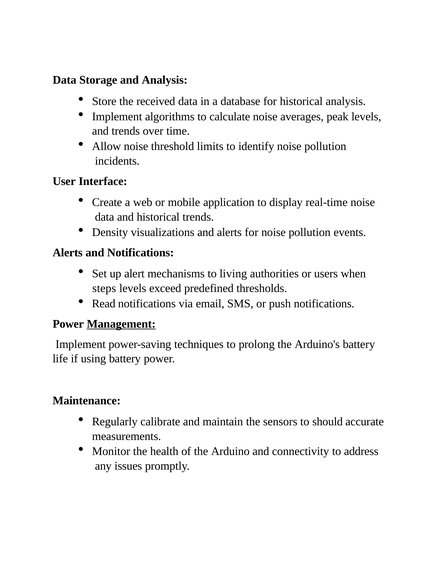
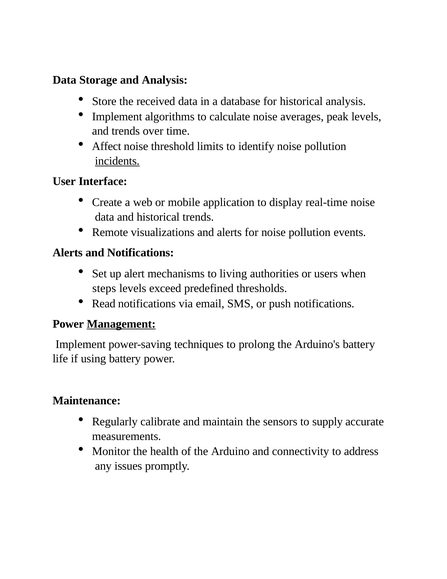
Allow: Allow -> Affect
incidents underline: none -> present
Density: Density -> Remote
should: should -> supply
